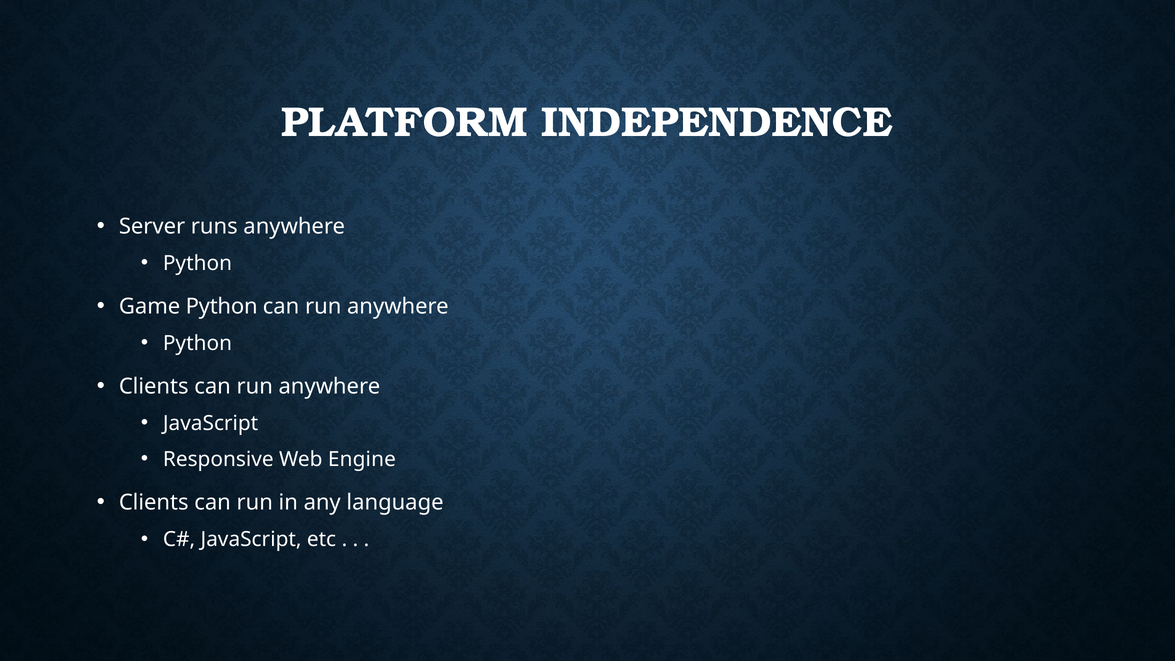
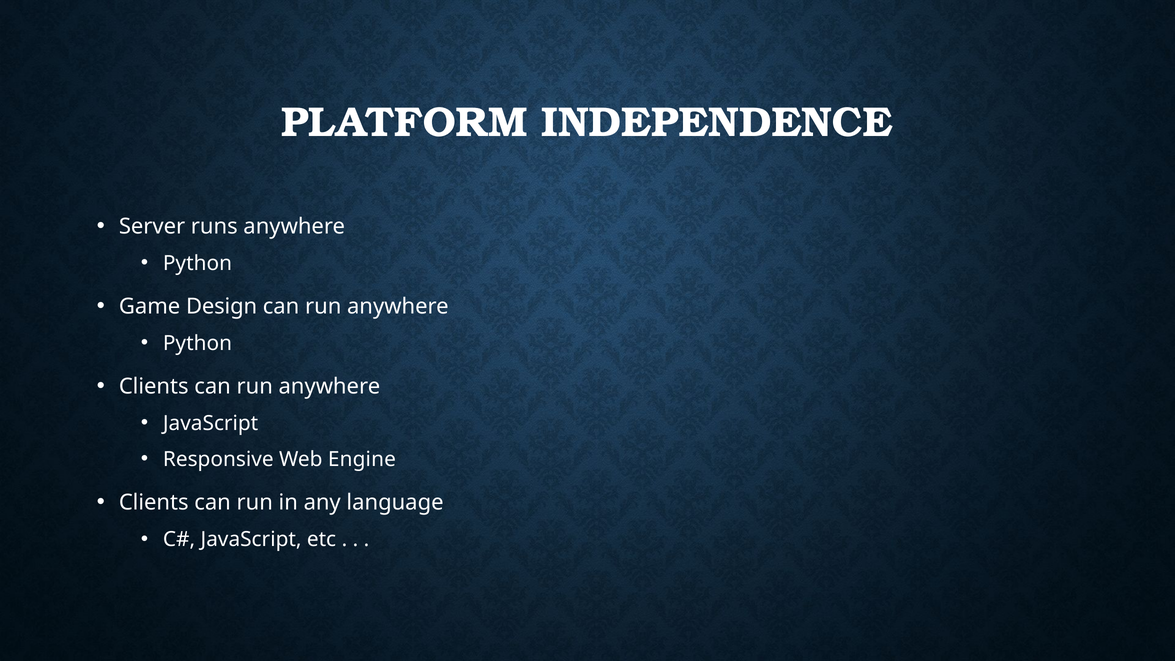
Game Python: Python -> Design
